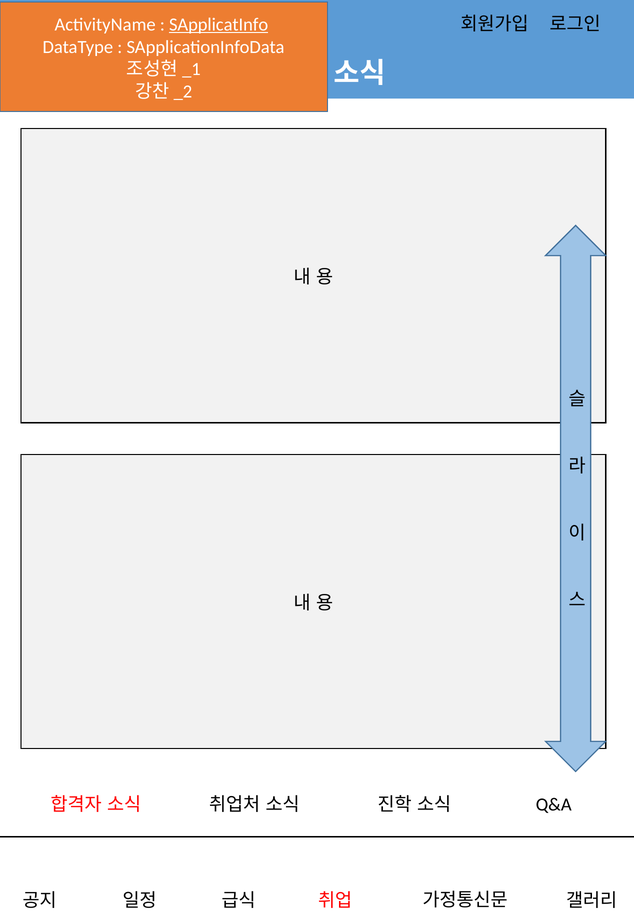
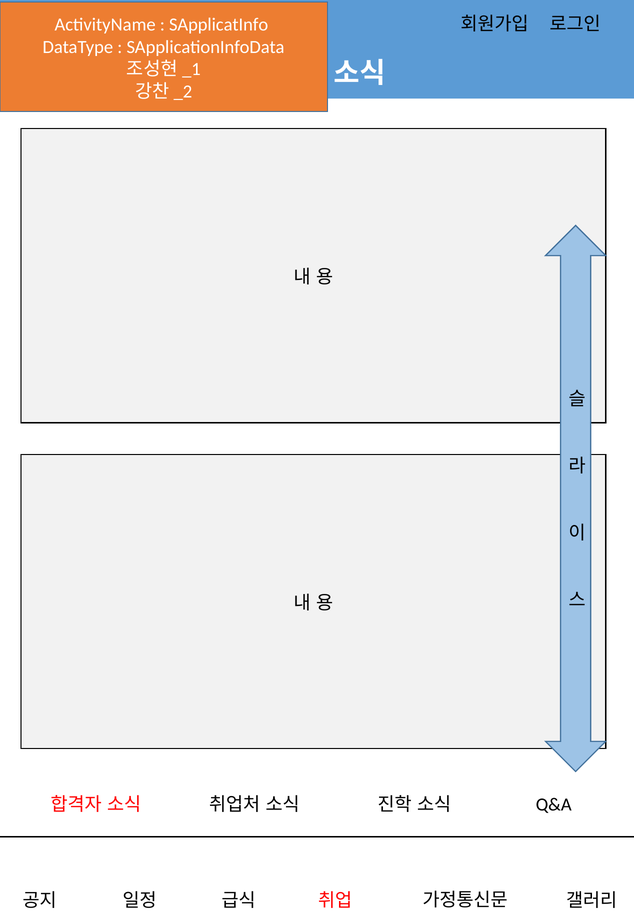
SApplicatInfo underline: present -> none
